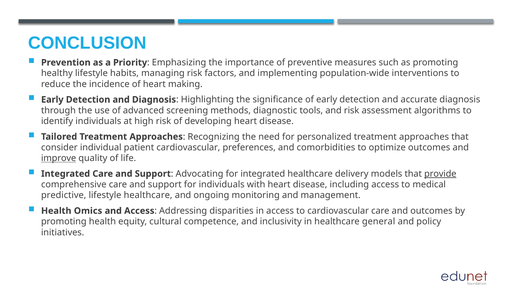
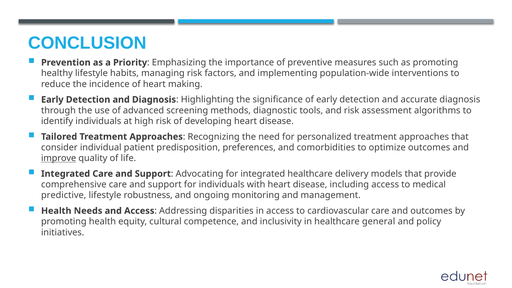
patient cardiovascular: cardiovascular -> predisposition
provide underline: present -> none
lifestyle healthcare: healthcare -> robustness
Omics: Omics -> Needs
